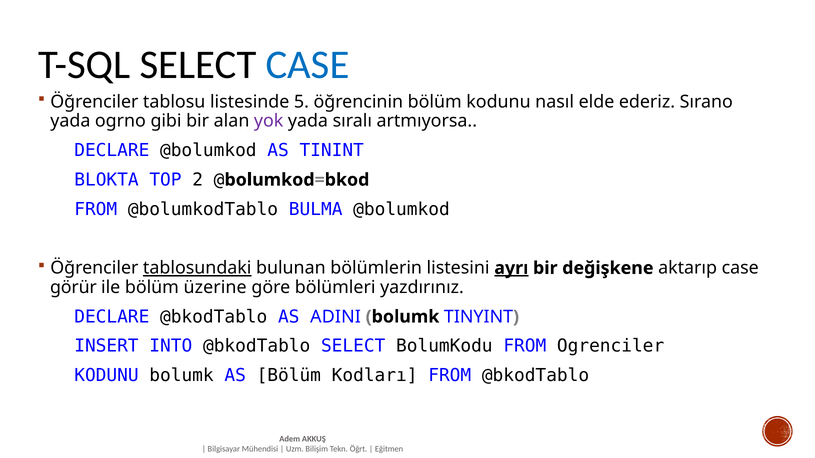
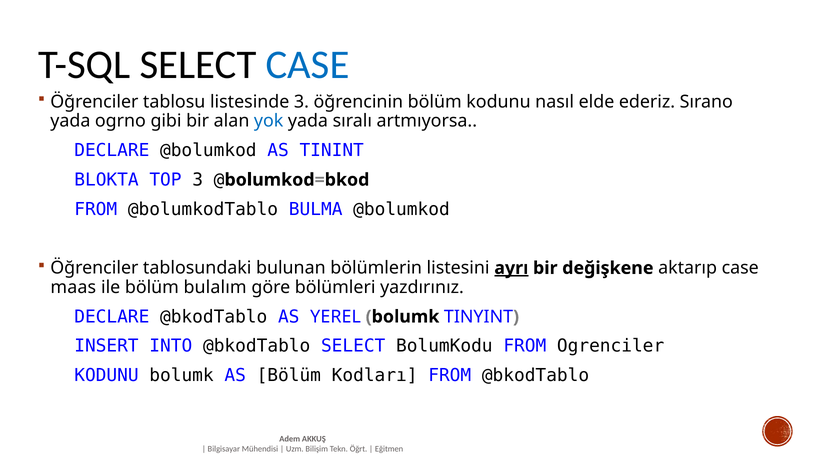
listesinde 5: 5 -> 3
yok colour: purple -> blue
TOP 2: 2 -> 3
tablosundaki underline: present -> none
görür: görür -> maas
üzerine: üzerine -> bulalım
ADINI: ADINI -> YEREL
